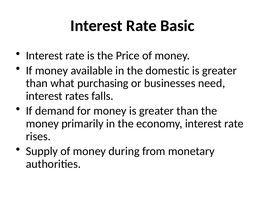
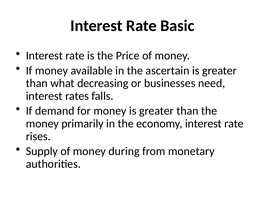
domestic: domestic -> ascertain
purchasing: purchasing -> decreasing
